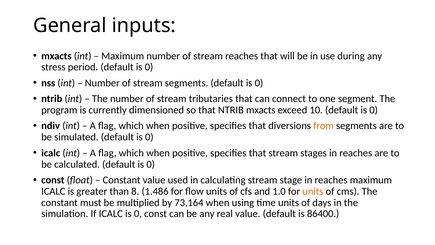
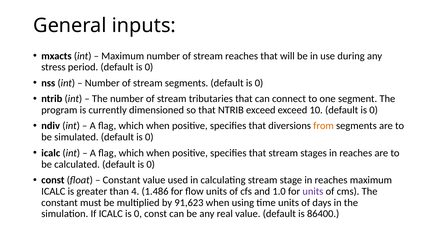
NTRIB mxacts: mxacts -> exceed
8: 8 -> 4
units at (313, 191) colour: orange -> purple
73,164: 73,164 -> 91,623
